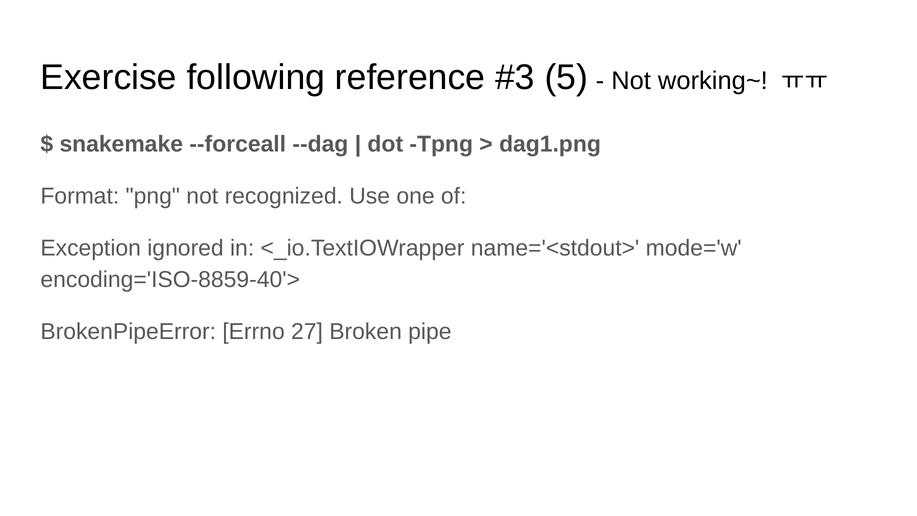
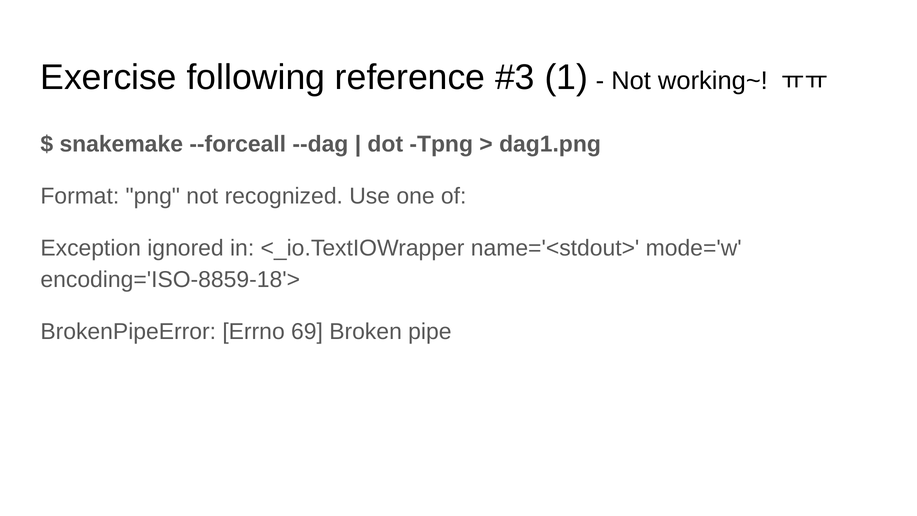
5: 5 -> 1
encoding='ISO-8859-40'>: encoding='ISO-8859-40'> -> encoding='ISO-8859-18'>
27: 27 -> 69
